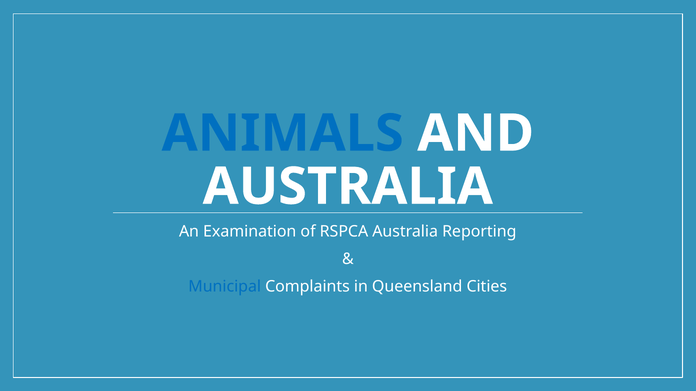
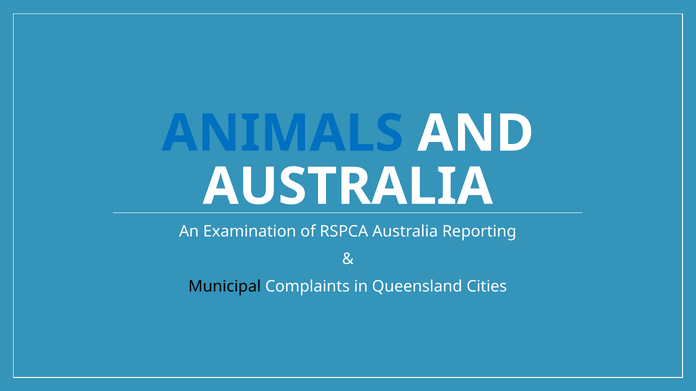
Municipal colour: blue -> black
